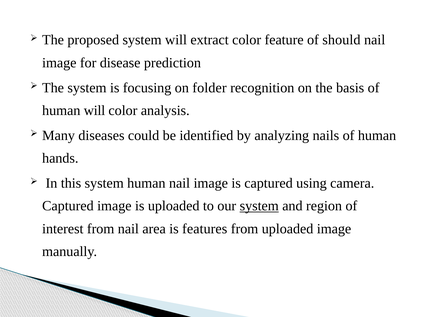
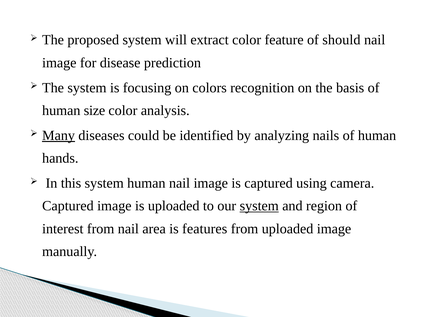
folder: folder -> colors
human will: will -> size
Many underline: none -> present
